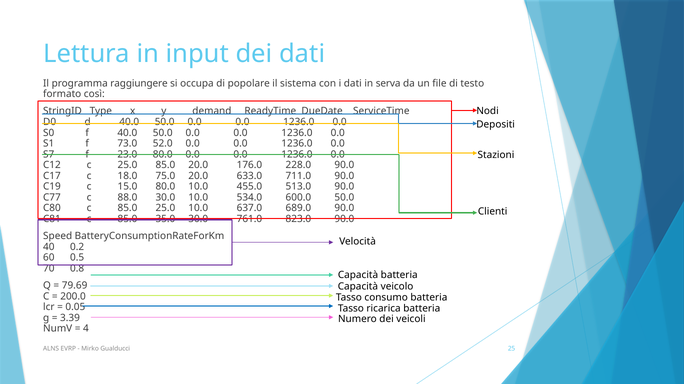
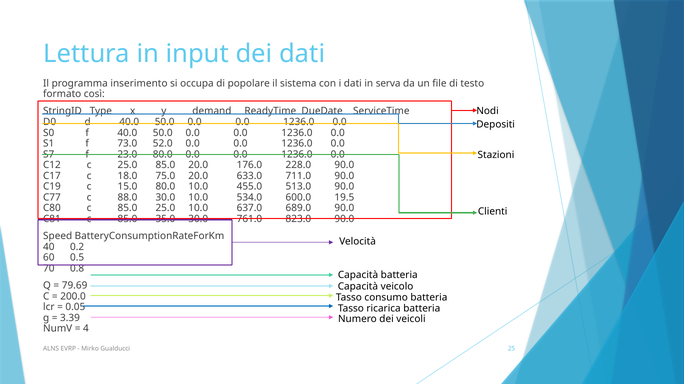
raggiungere: raggiungere -> inserimento
600.0 50.0: 50.0 -> 19.5
